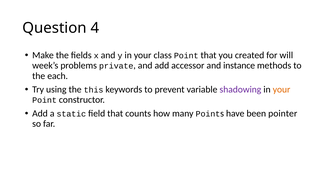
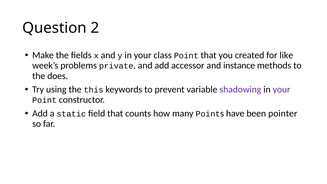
4: 4 -> 2
will: will -> like
each: each -> does
your at (282, 90) colour: orange -> purple
